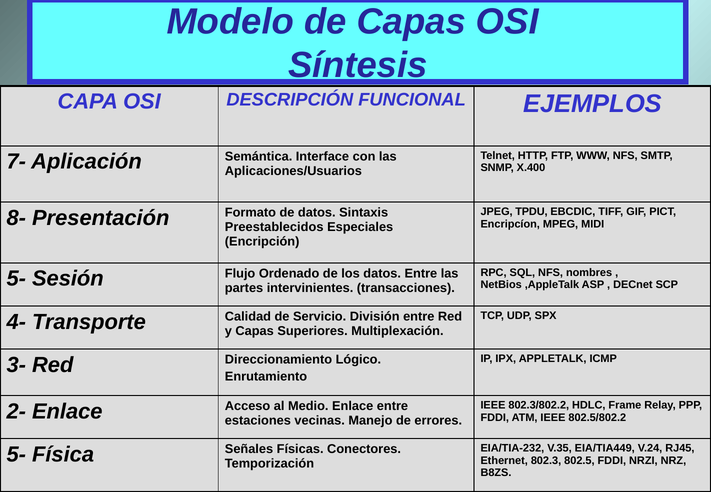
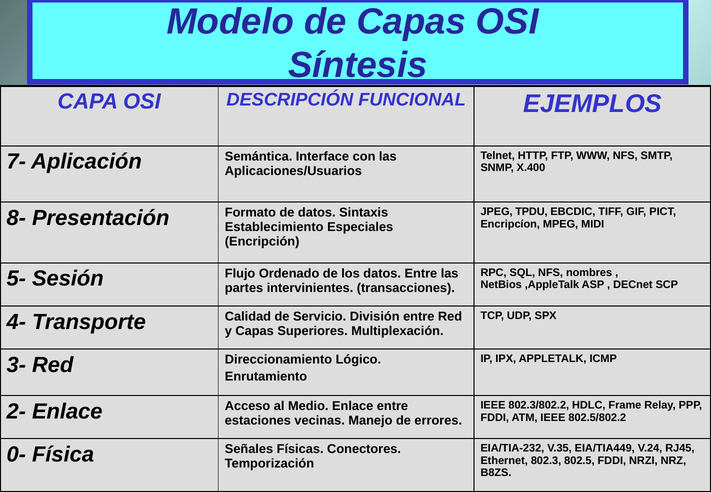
Preestablecidos: Preestablecidos -> Establecimiento
5- at (16, 455): 5- -> 0-
